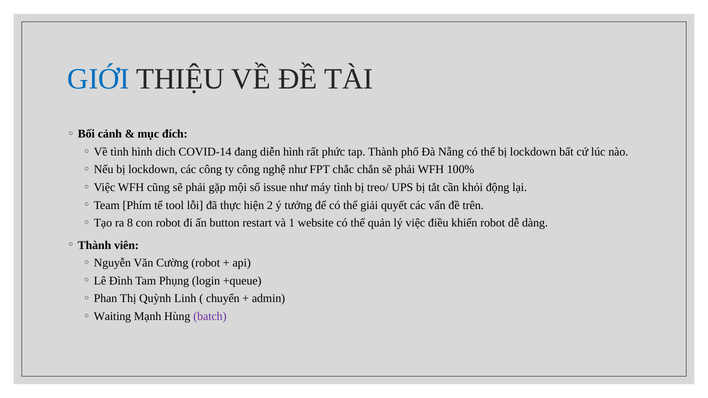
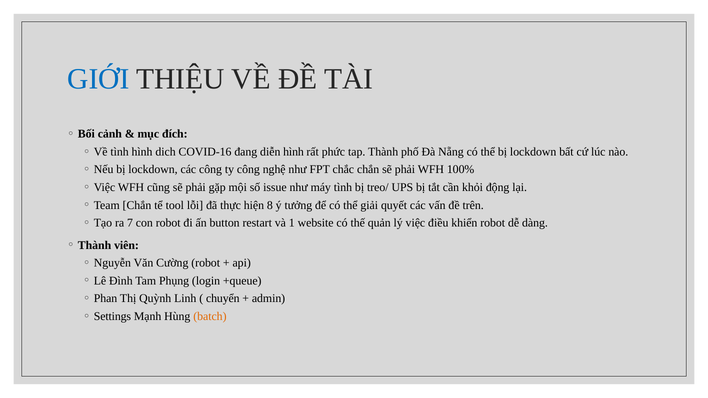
COVID-14: COVID-14 -> COVID-16
Team Phím: Phím -> Chắn
2: 2 -> 8
8: 8 -> 7
Waiting: Waiting -> Settings
batch colour: purple -> orange
